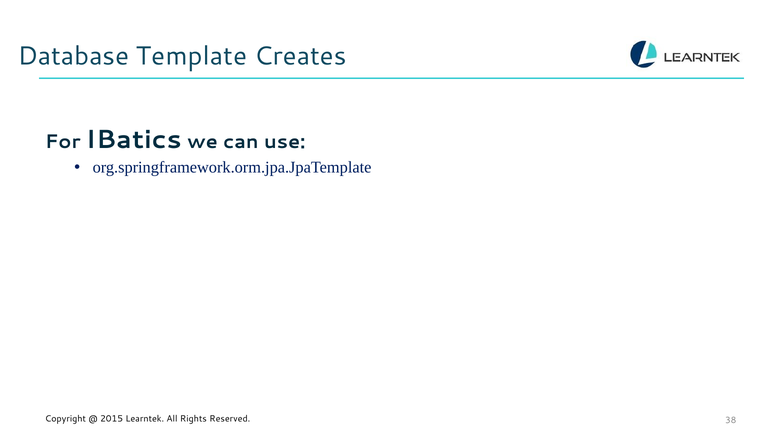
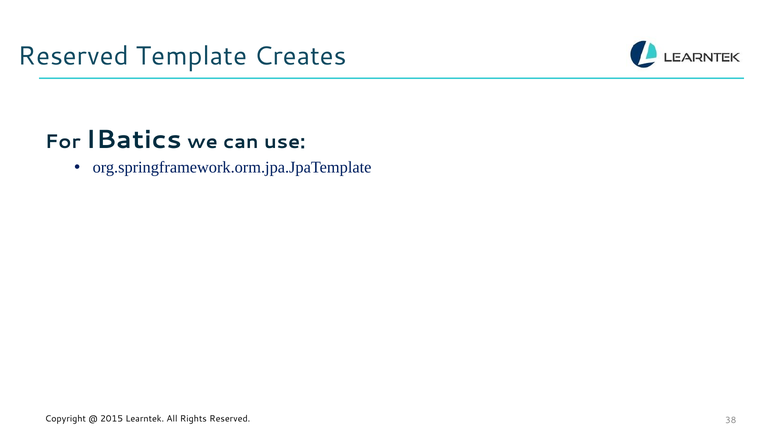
Database at (73, 56): Database -> Reserved
